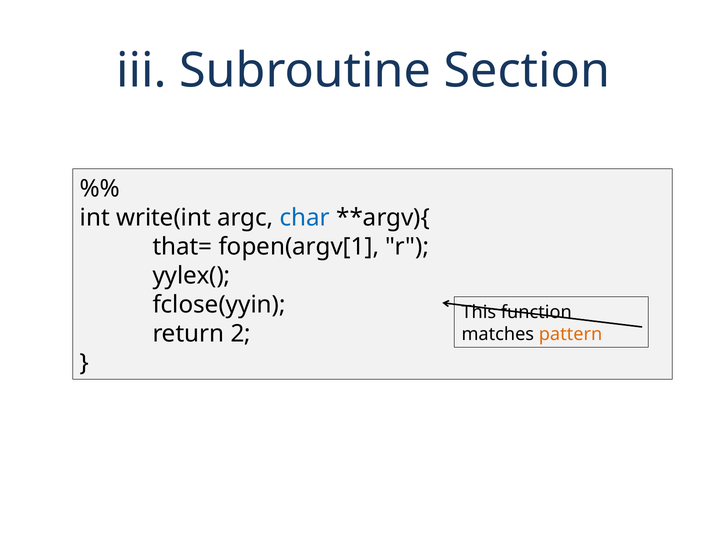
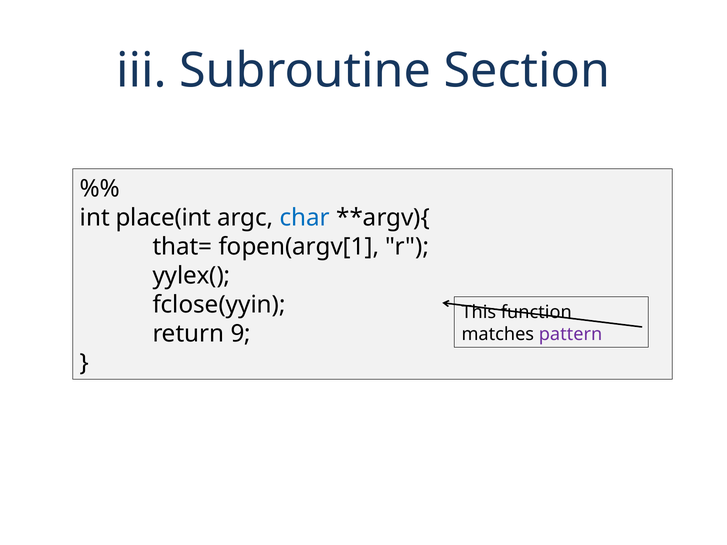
write(int: write(int -> place(int
2: 2 -> 9
pattern colour: orange -> purple
